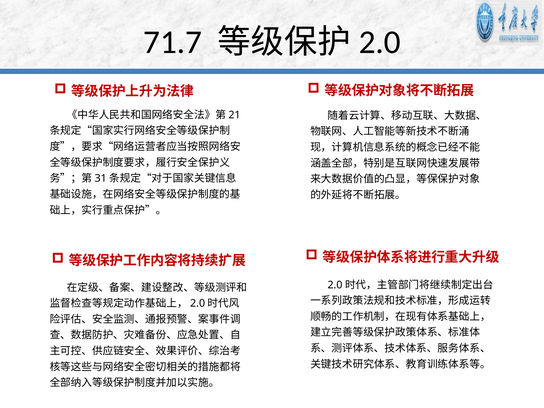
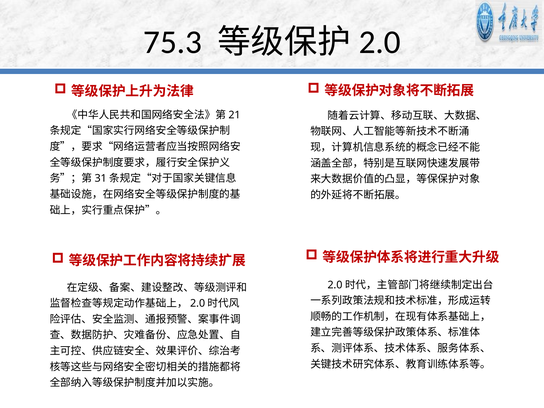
71.7: 71.7 -> 75.3
